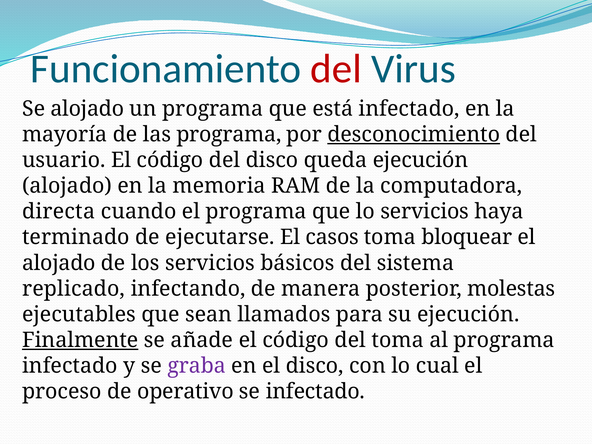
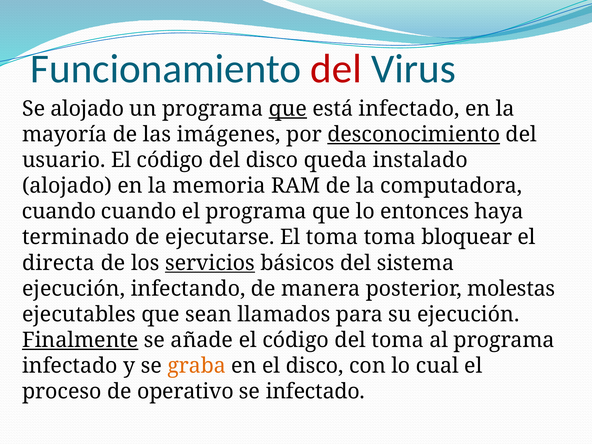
que at (288, 109) underline: none -> present
las programa: programa -> imágenes
queda ejecución: ejecución -> instalado
directa at (59, 212): directa -> cuando
lo servicios: servicios -> entonces
El casos: casos -> toma
alojado at (59, 263): alojado -> directa
servicios at (210, 263) underline: none -> present
replicado at (74, 289): replicado -> ejecución
graba colour: purple -> orange
